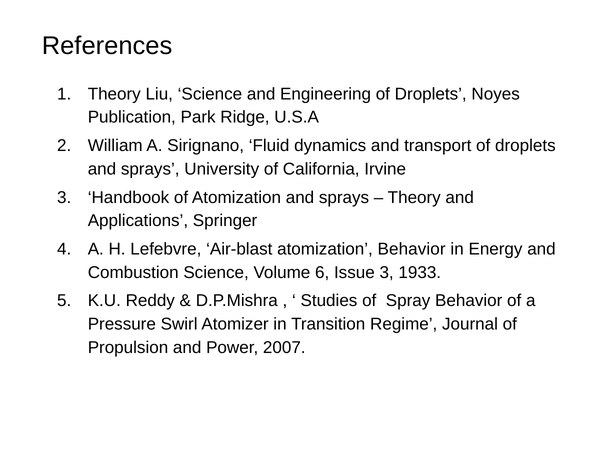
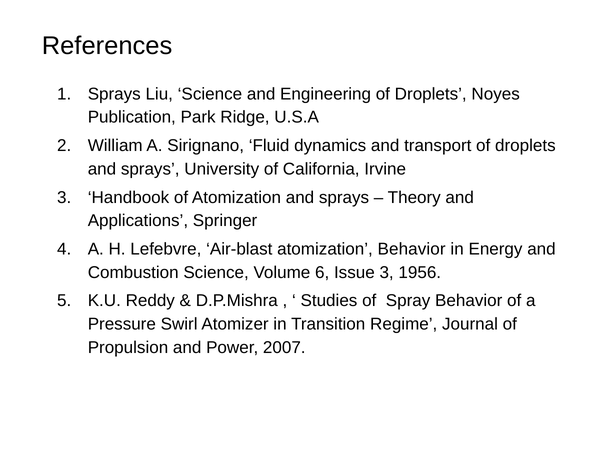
Theory at (114, 94): Theory -> Sprays
1933: 1933 -> 1956
